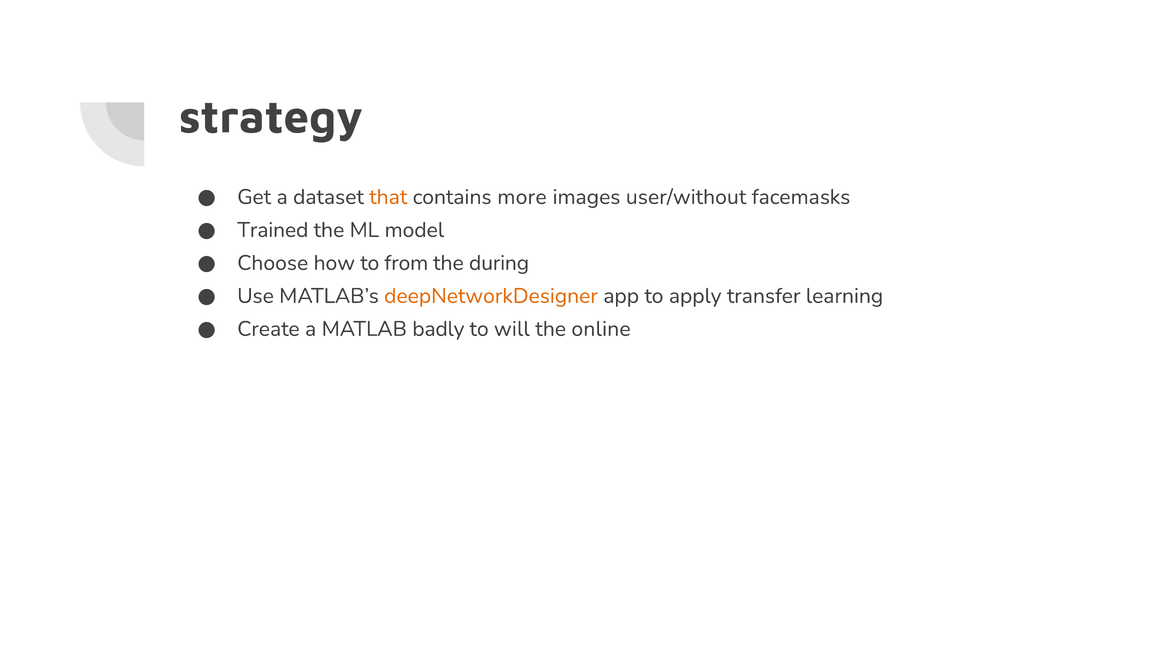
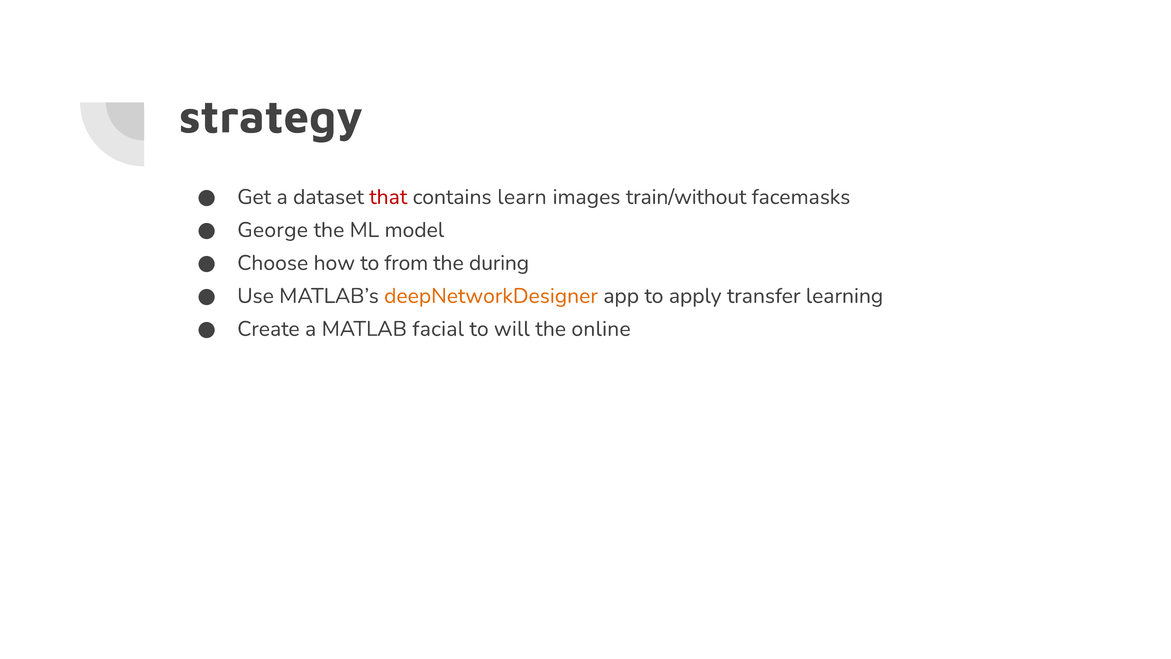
that colour: orange -> red
more: more -> learn
user/without: user/without -> train/without
Trained: Trained -> George
badly: badly -> facial
